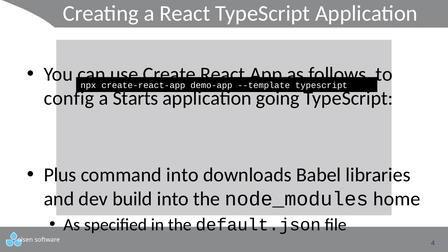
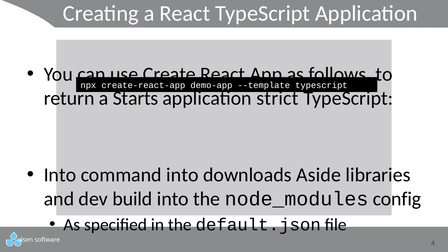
config: config -> return
going: going -> strict
Plus at (60, 175): Plus -> Into
Babel: Babel -> Aside
home: home -> config
